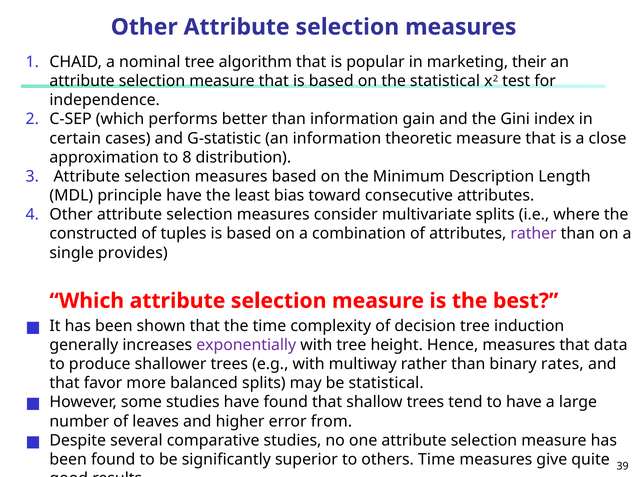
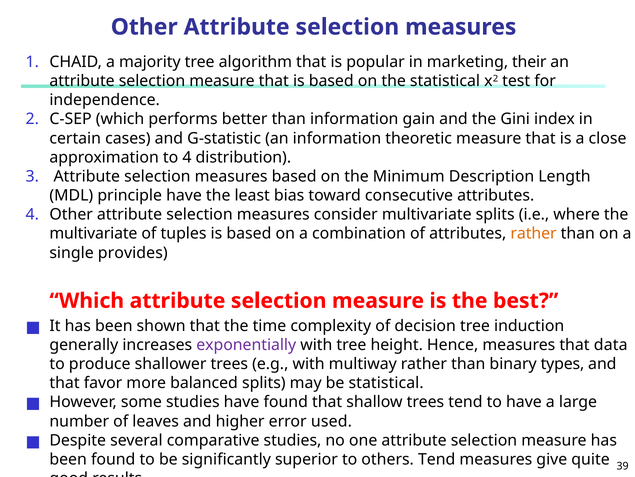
nominal: nominal -> majority
to 8: 8 -> 4
constructed at (93, 233): constructed -> multivariate
rather at (534, 233) colour: purple -> orange
rates: rates -> types
from: from -> used
others Time: Time -> Tend
